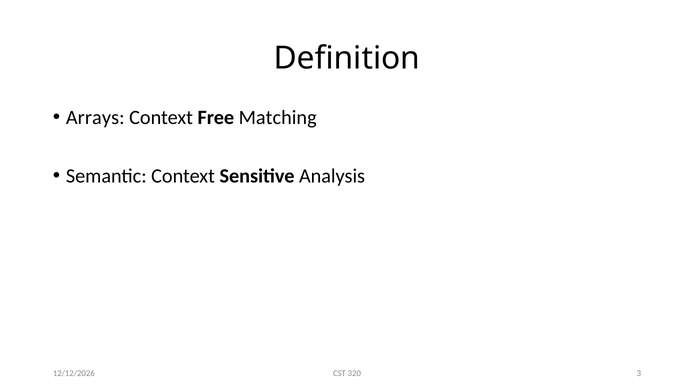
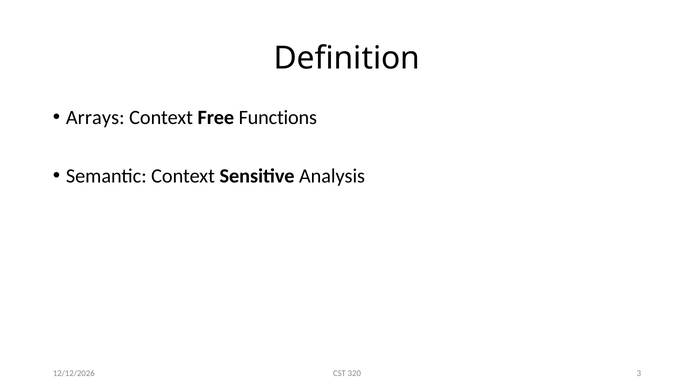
Matching: Matching -> Functions
